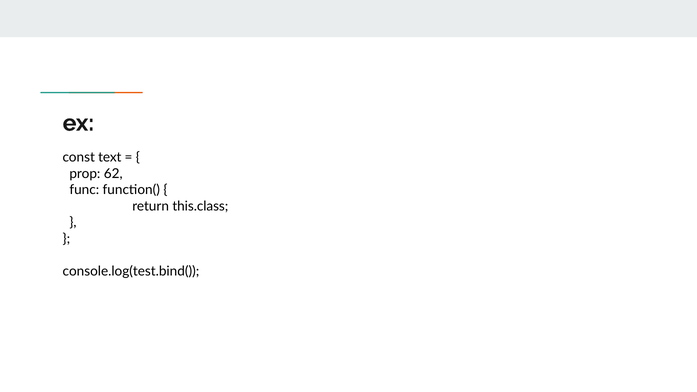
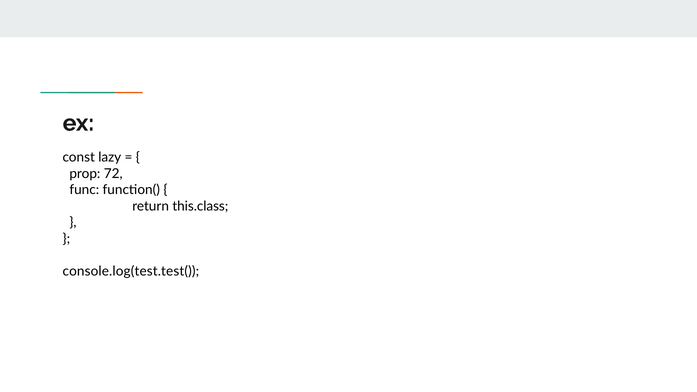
text: text -> lazy
62: 62 -> 72
console.log(test.bind(: console.log(test.bind( -> console.log(test.test(
